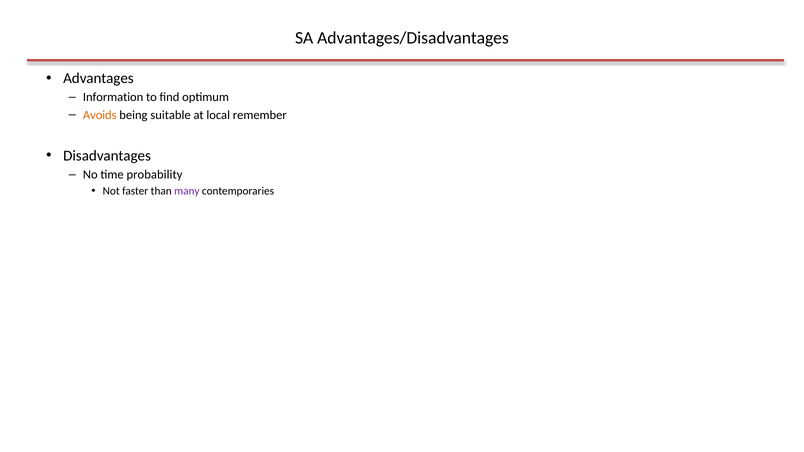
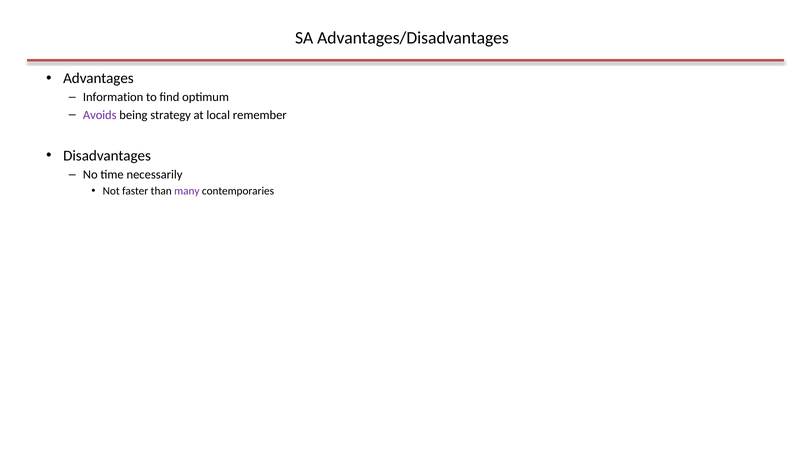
Avoids colour: orange -> purple
suitable: suitable -> strategy
probability: probability -> necessarily
